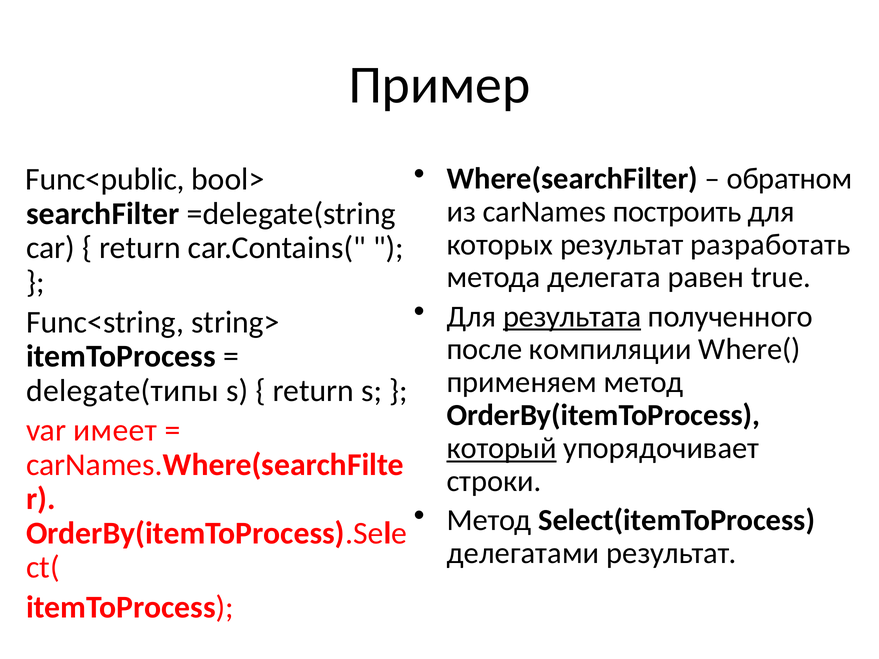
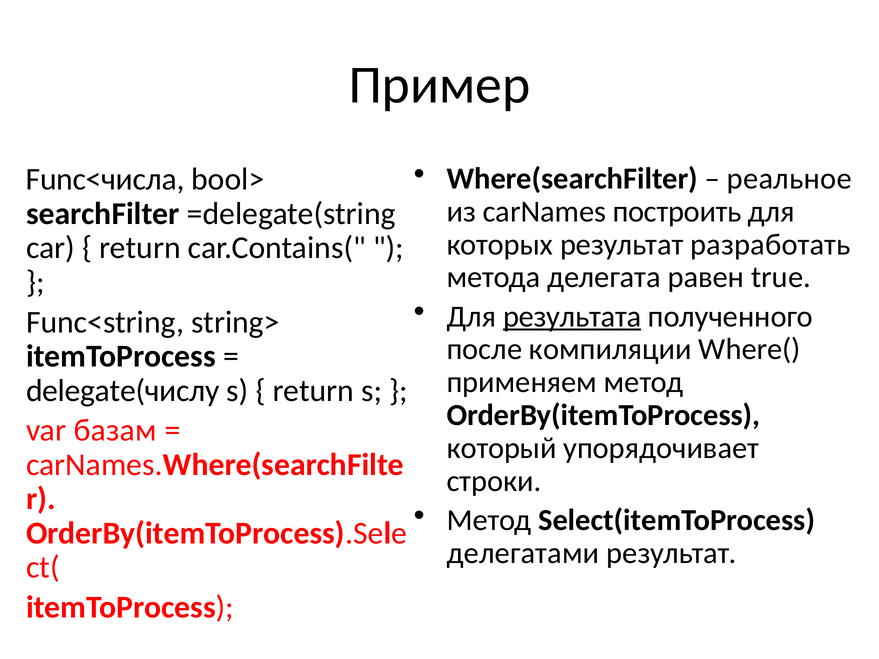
обратном: обратном -> реальное
Func<public: Func<public -> Func<числа
delegate(типы: delegate(типы -> delegate(числу
имеет: имеет -> базам
который underline: present -> none
